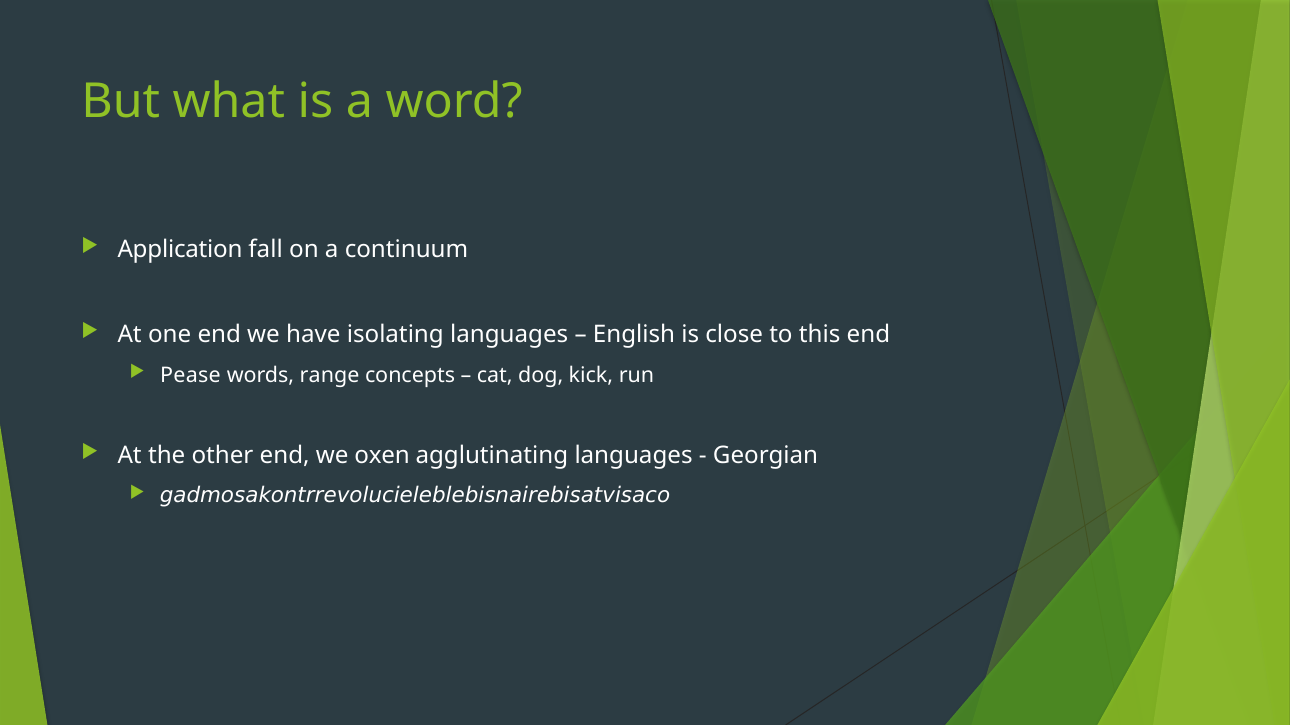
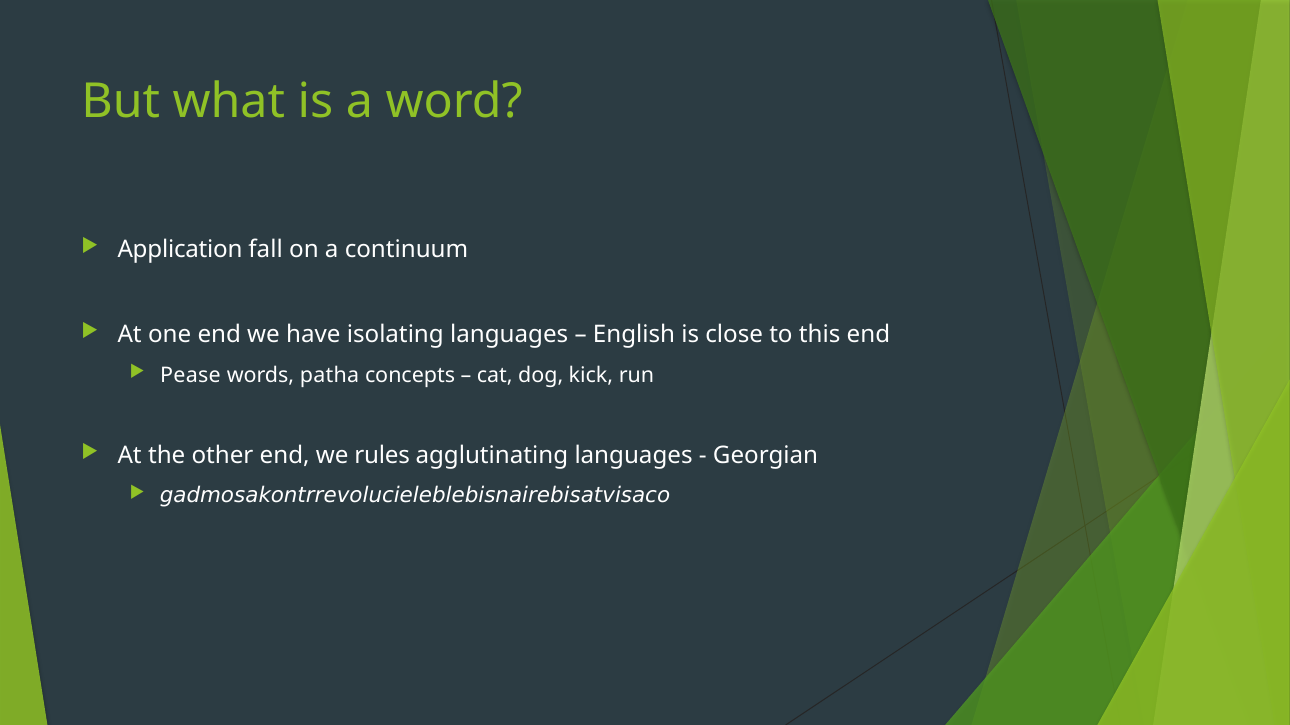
range: range -> patha
oxen: oxen -> rules
